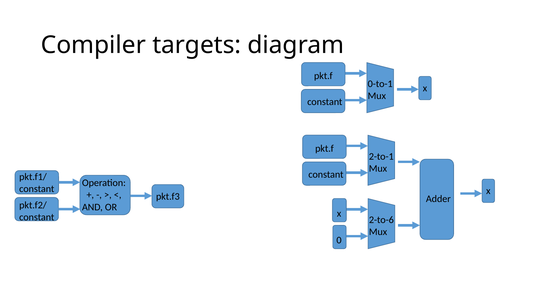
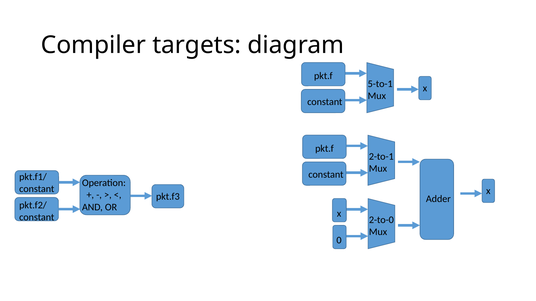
0-to-1: 0-to-1 -> 5-to-1
2-to-6: 2-to-6 -> 2-to-0
